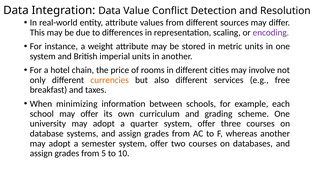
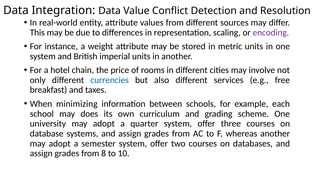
currencies colour: orange -> blue
may offer: offer -> does
5: 5 -> 8
